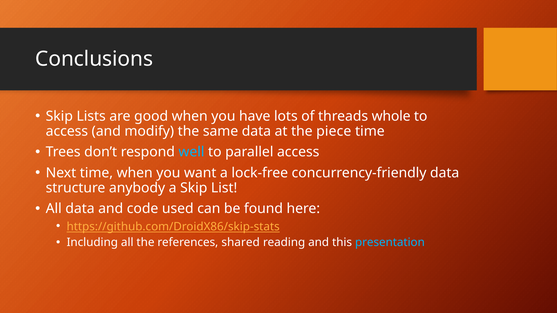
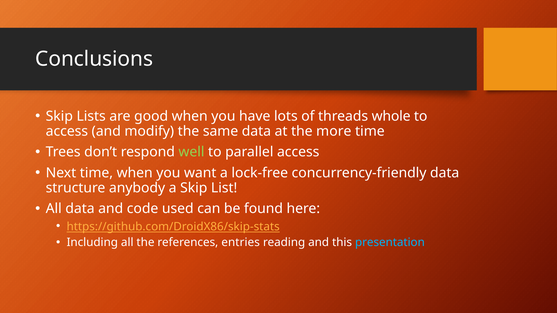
piece: piece -> more
well colour: light blue -> light green
shared: shared -> entries
